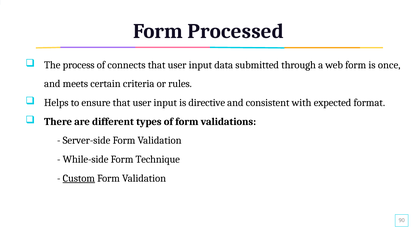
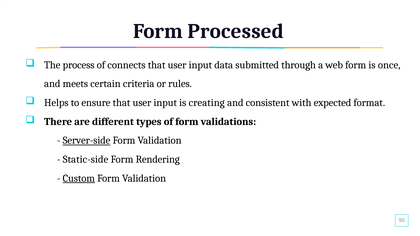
directive: directive -> creating
Server-side underline: none -> present
While-side: While-side -> Static-side
Technique: Technique -> Rendering
